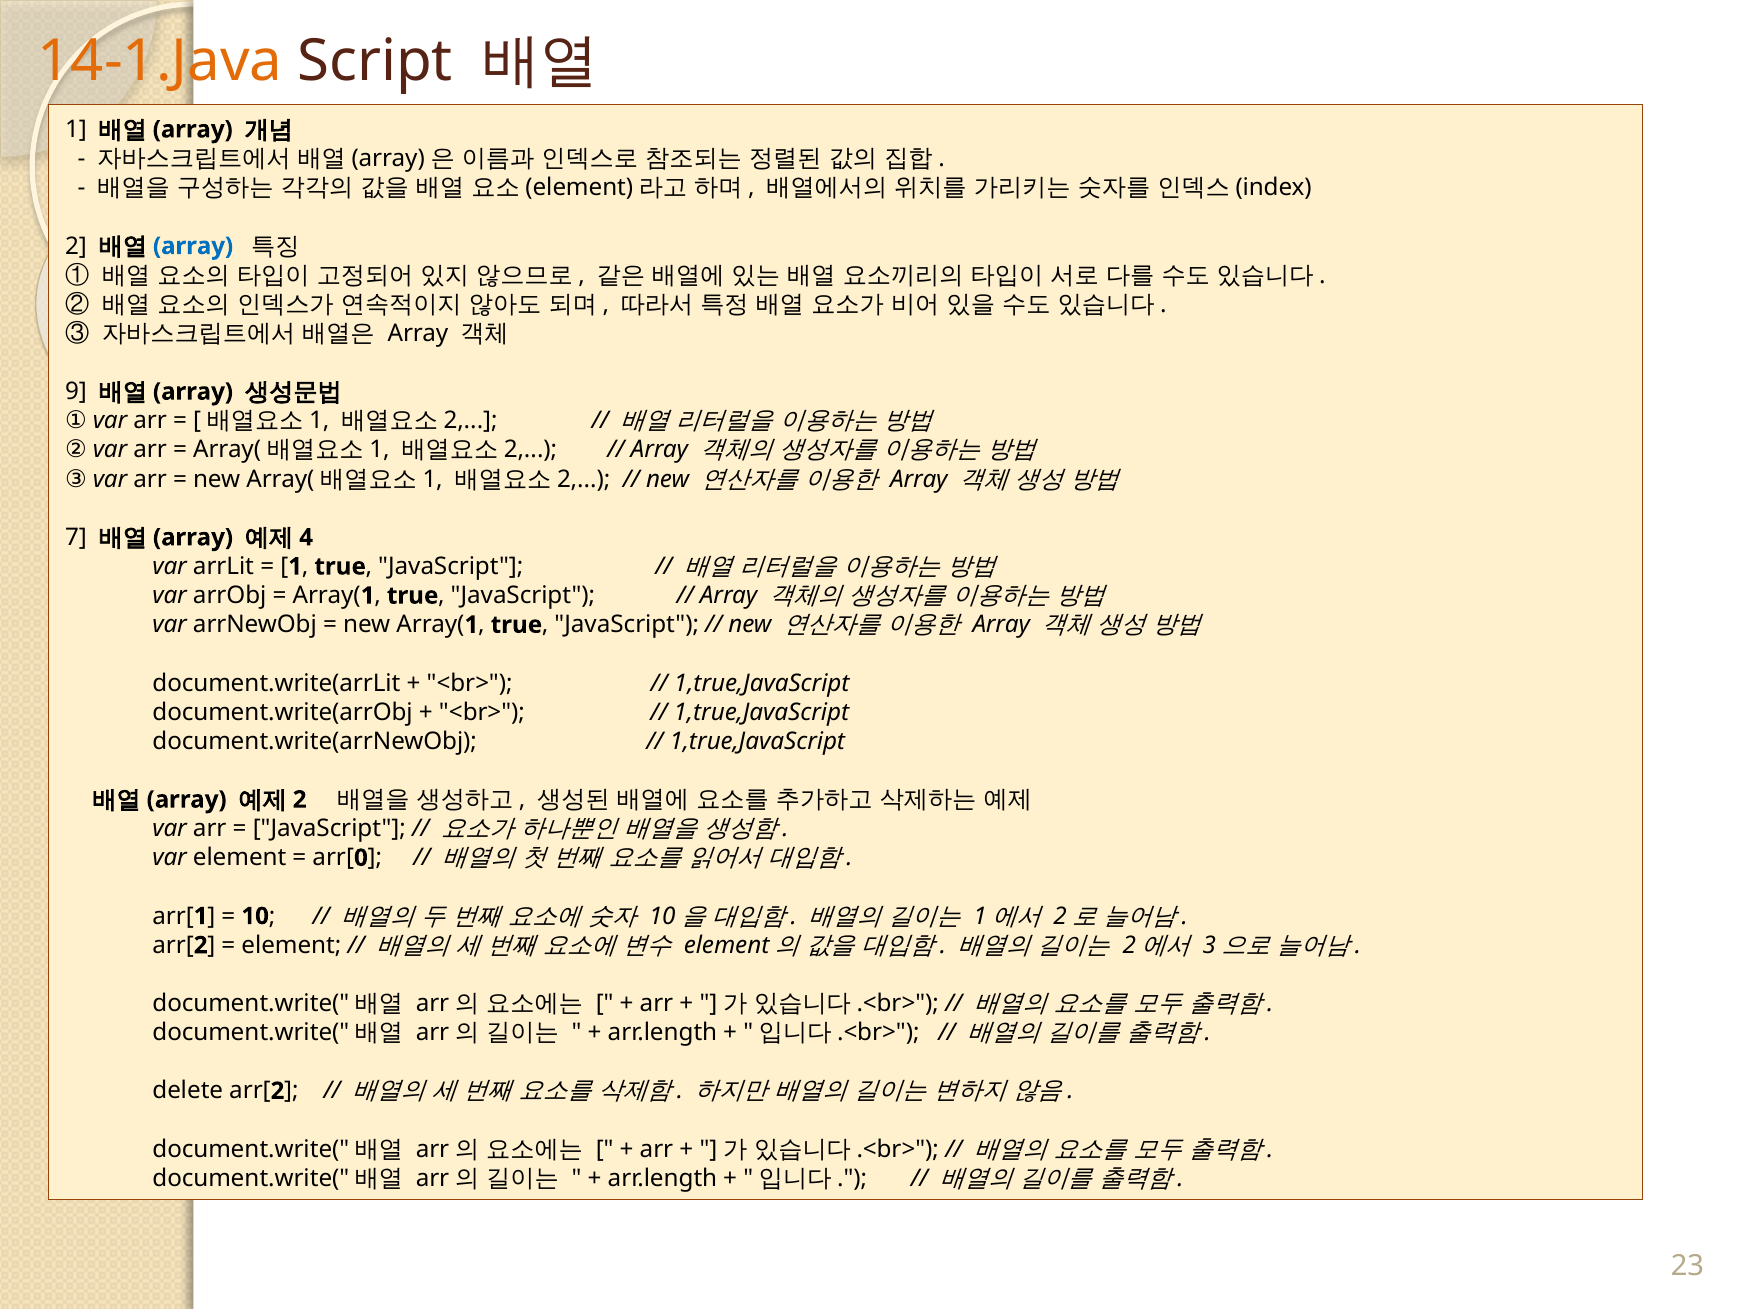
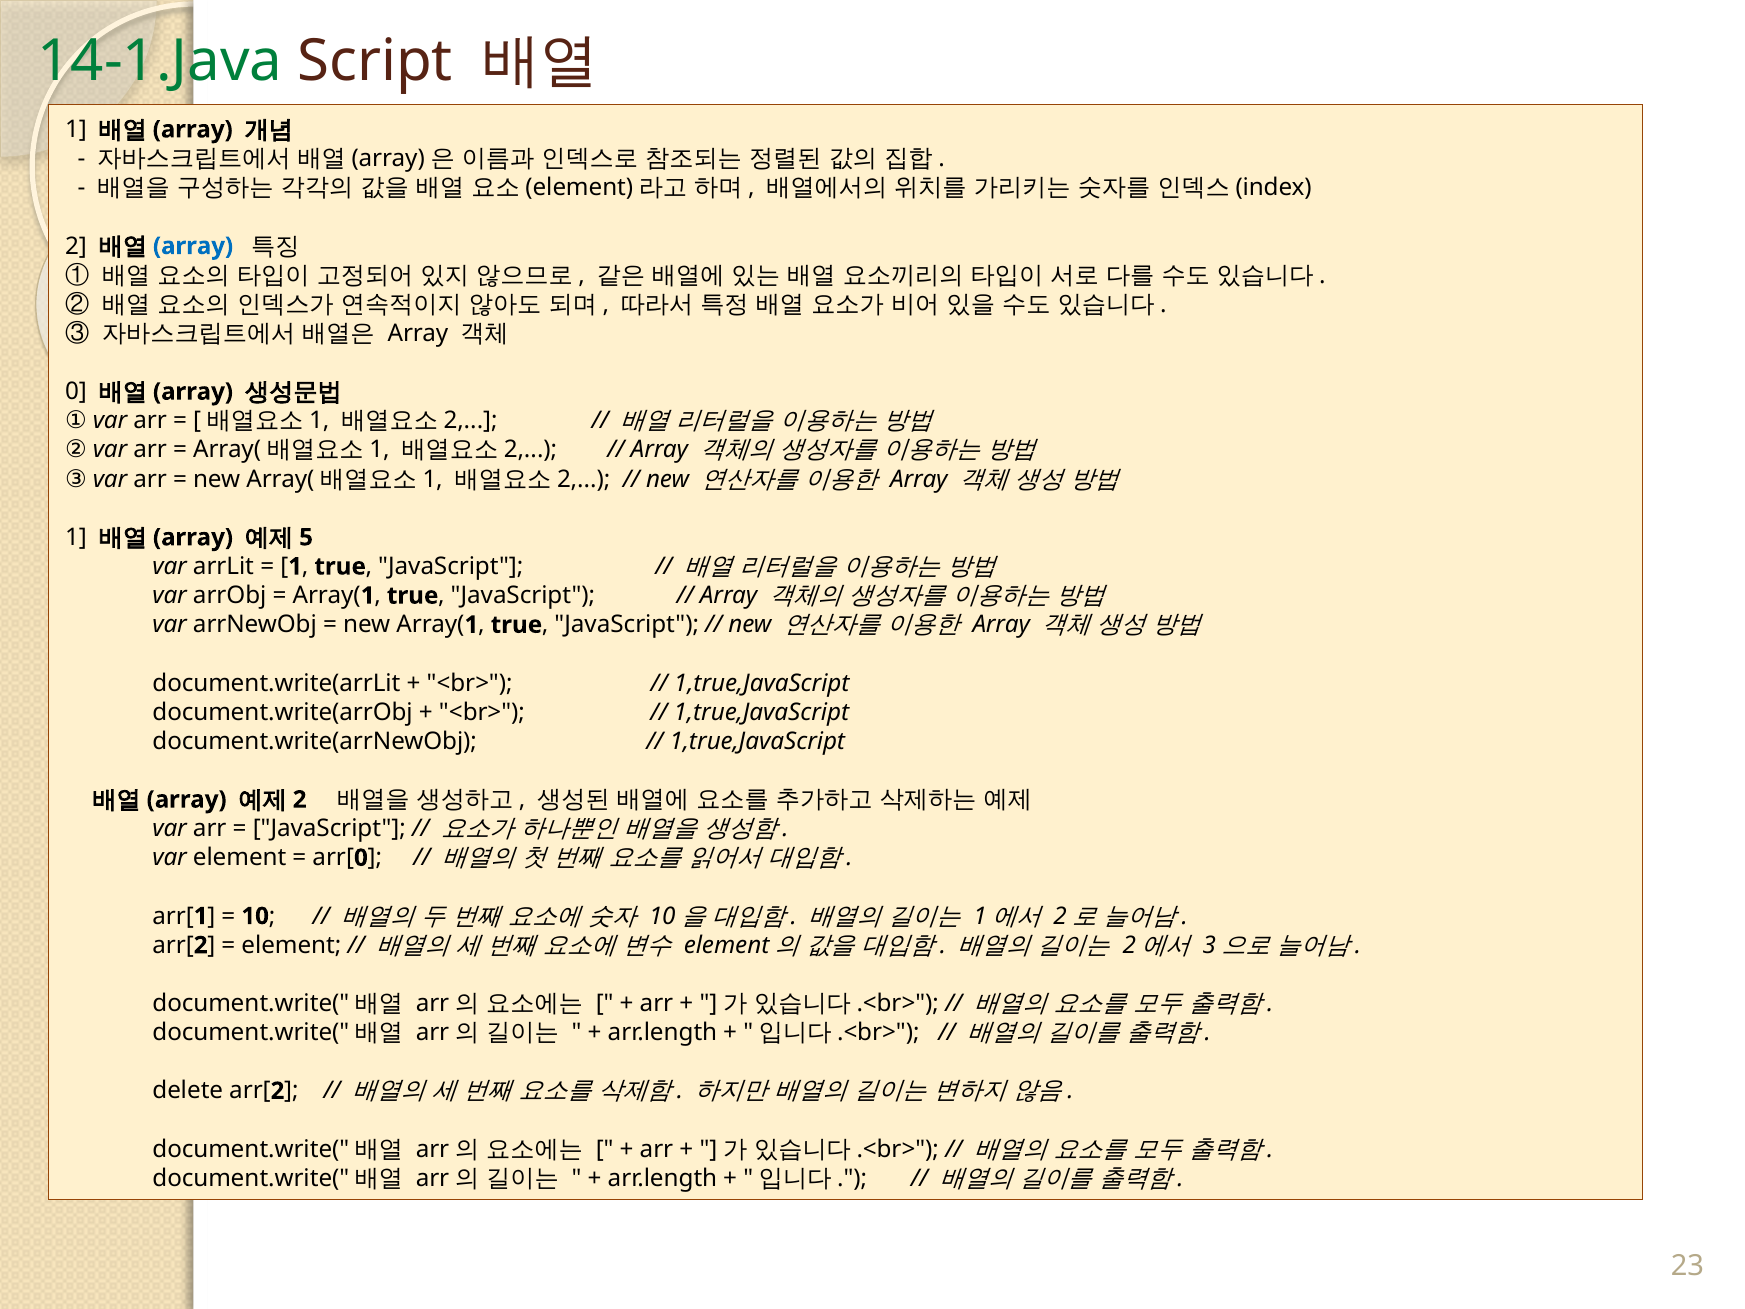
14-1.Java colour: orange -> green
9: 9 -> 0
7 at (76, 537): 7 -> 1
4: 4 -> 5
